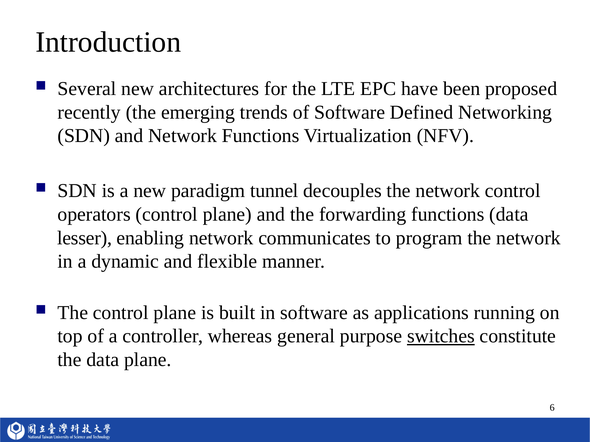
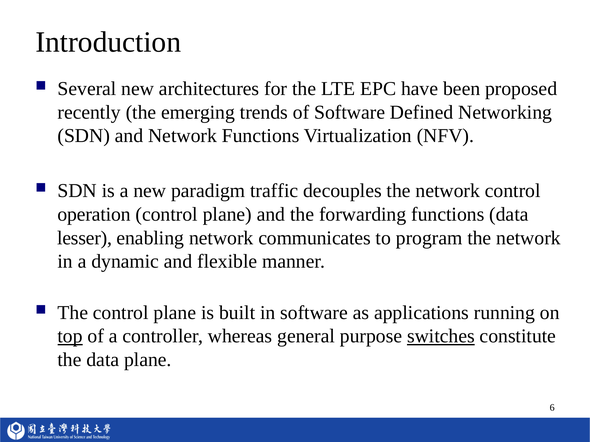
tunnel: tunnel -> traffic
operators: operators -> operation
top underline: none -> present
